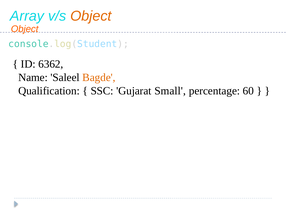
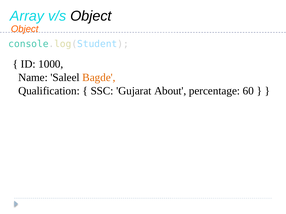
Object at (91, 16) colour: orange -> black
6362: 6362 -> 1000
Small: Small -> About
